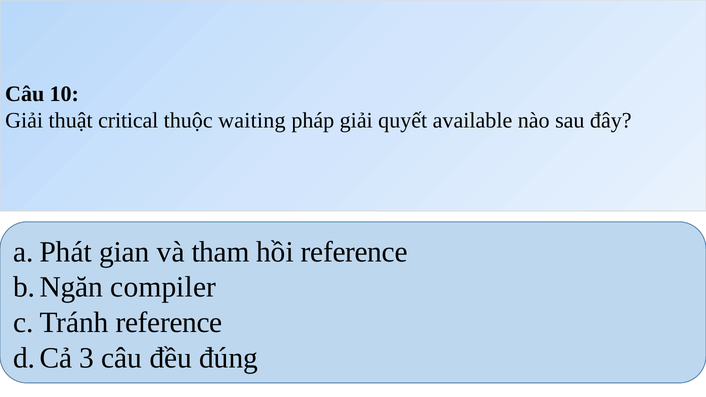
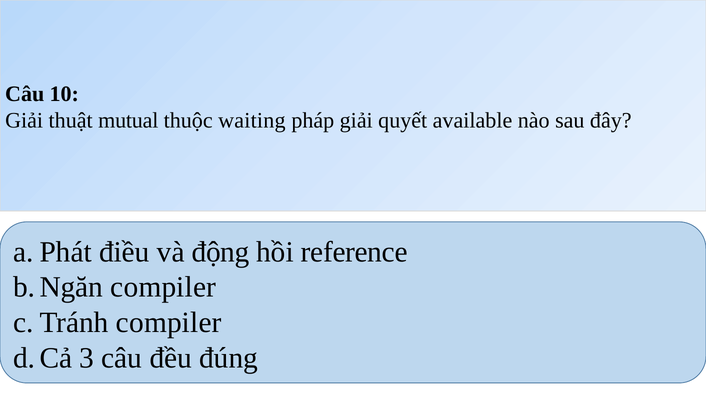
critical: critical -> mutual
gian: gian -> điều
tham: tham -> động
reference at (169, 323): reference -> compiler
